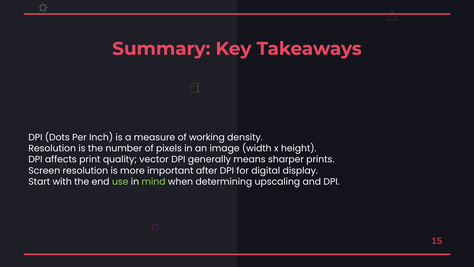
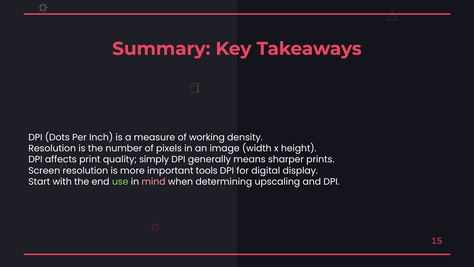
vector: vector -> simply
after: after -> tools
mind colour: light green -> pink
